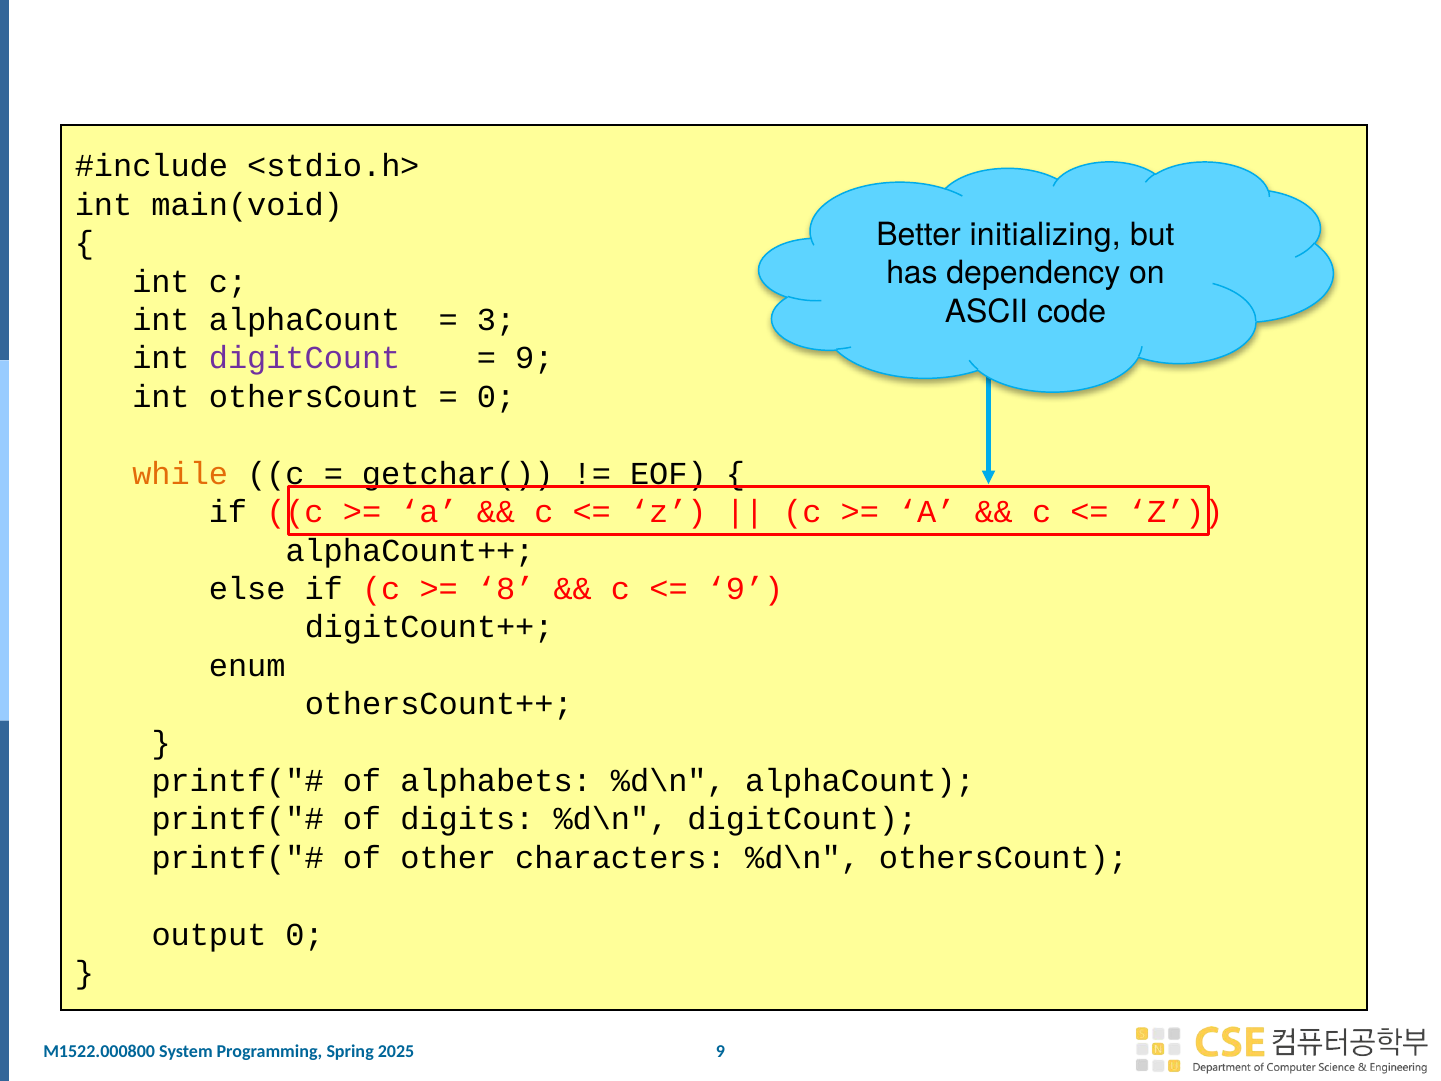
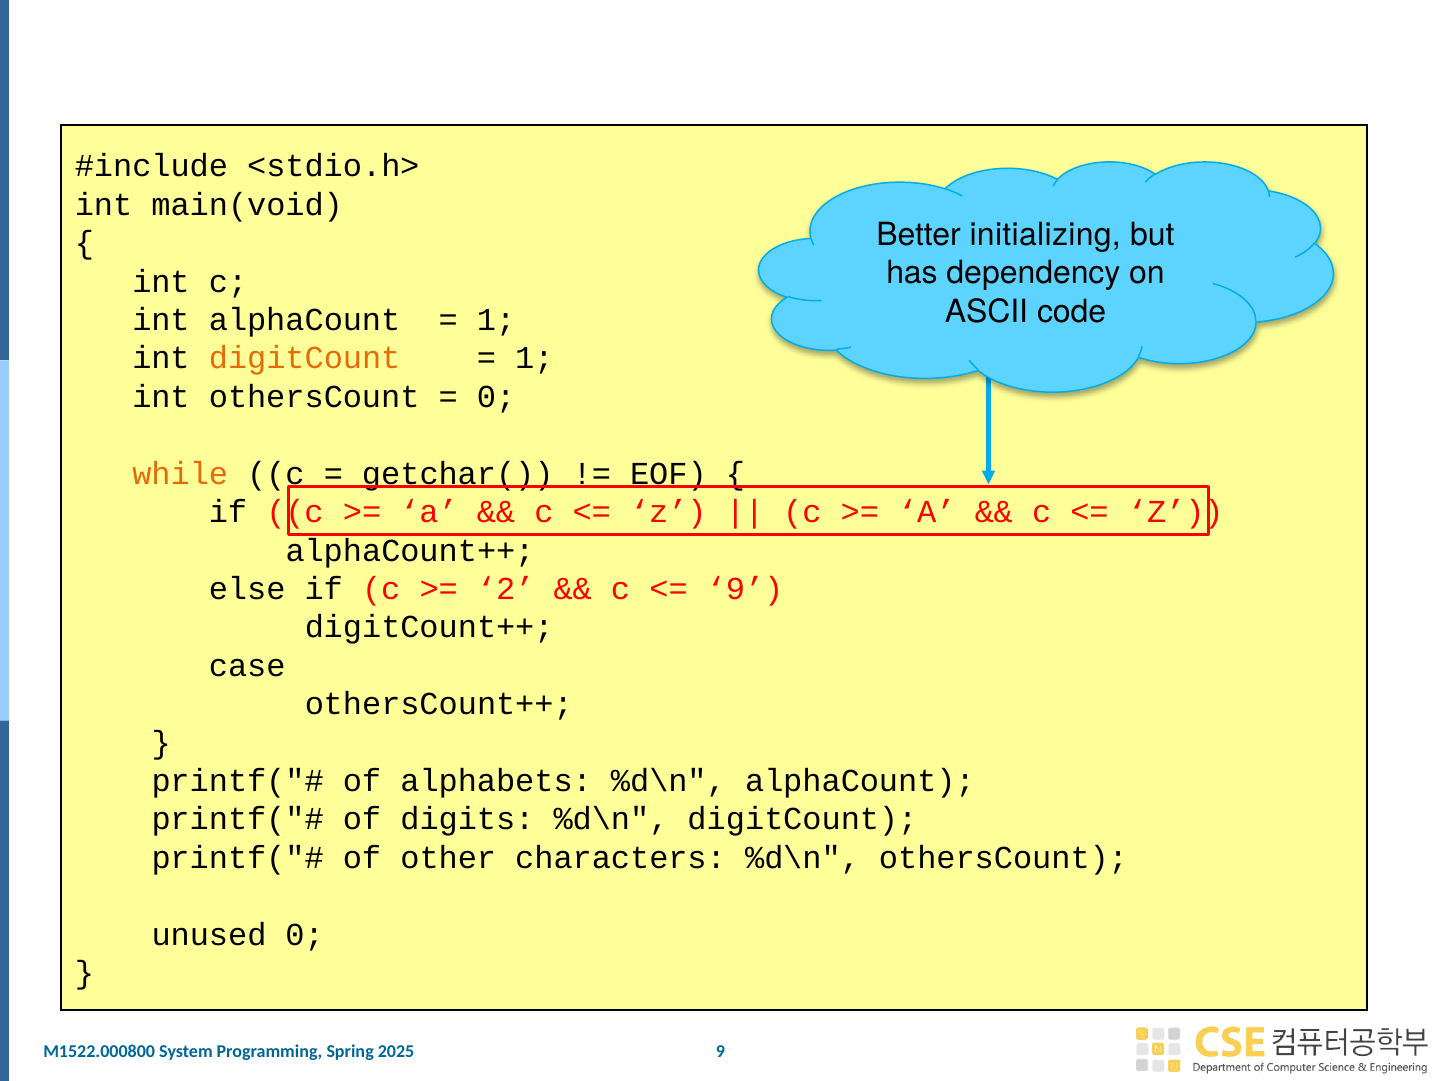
3 at (496, 320): 3 -> 1
digitCount at (305, 358) colour: purple -> orange
9 at (534, 358): 9 -> 1
8: 8 -> 2
enum: enum -> case
output: output -> unused
